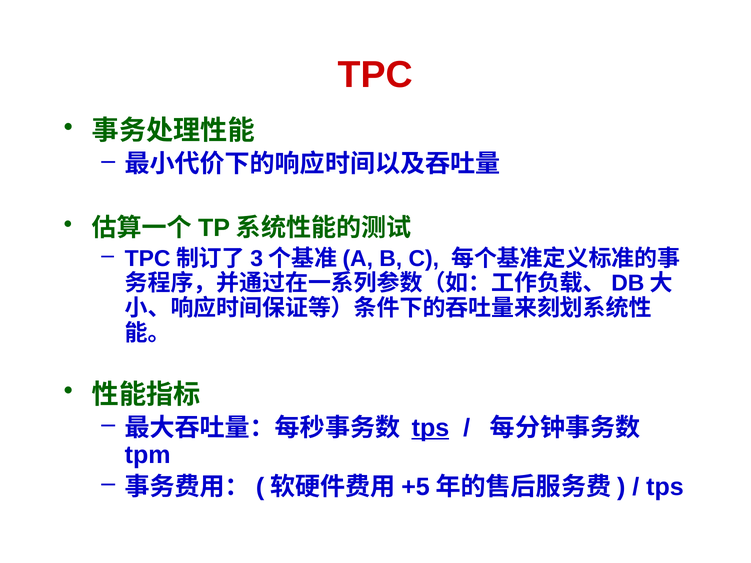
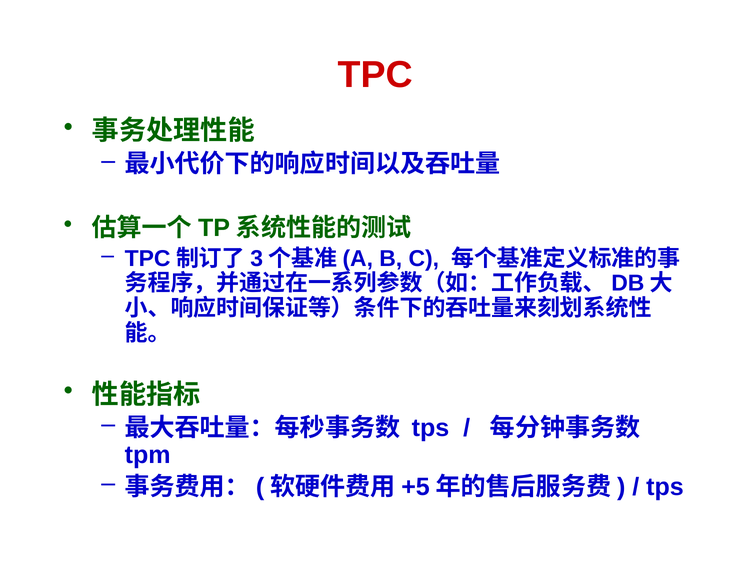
tps at (430, 428) underline: present -> none
